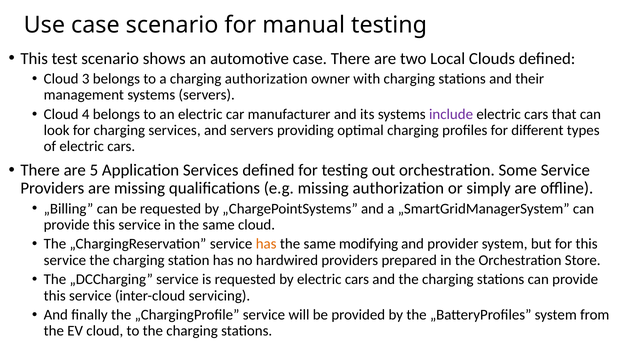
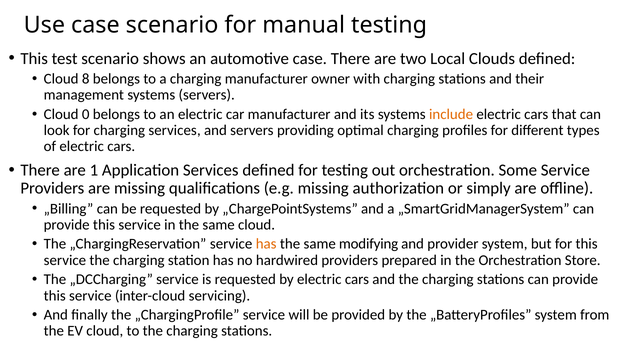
3: 3 -> 8
charging authorization: authorization -> manufacturer
4: 4 -> 0
include colour: purple -> orange
5: 5 -> 1
